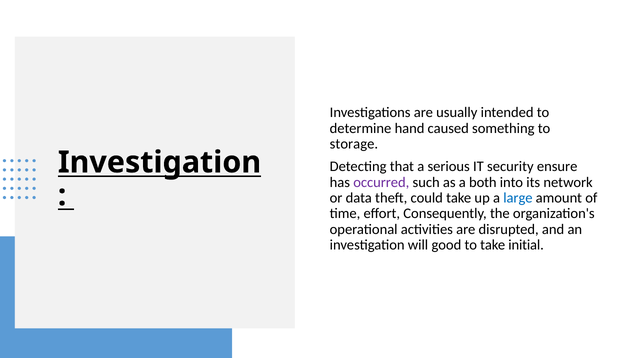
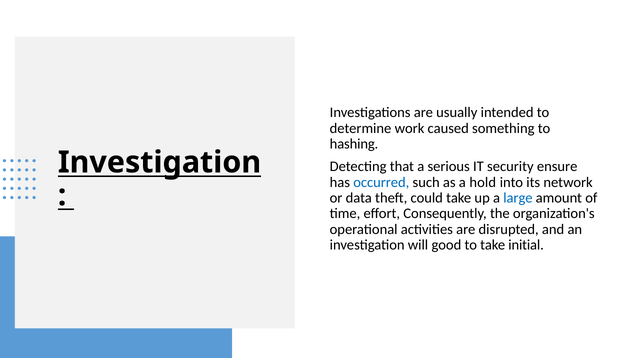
hand: hand -> work
storage: storage -> hashing
occurred colour: purple -> blue
both: both -> hold
